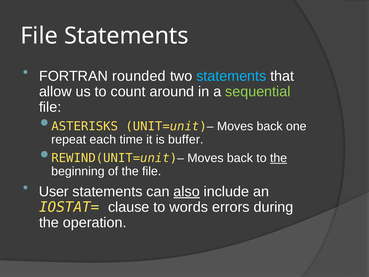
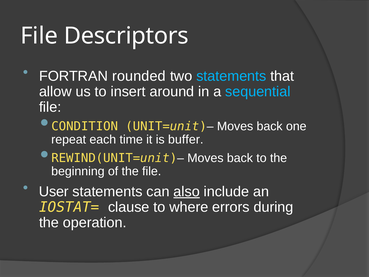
File Statements: Statements -> Descriptors
count: count -> insert
sequential colour: light green -> light blue
ASTERISKS: ASTERISKS -> CONDITION
the at (279, 158) underline: present -> none
words: words -> where
